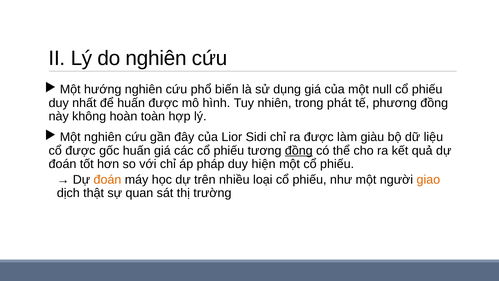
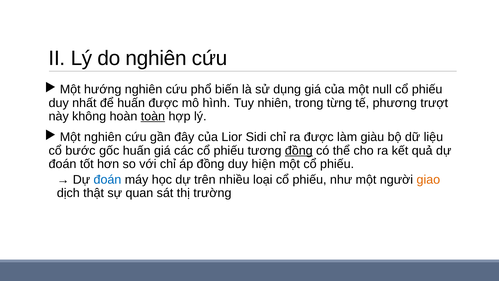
phát: phát -> từng
phương đồng: đồng -> trượt
toàn underline: none -> present
cổ được: được -> bước
áp pháp: pháp -> đồng
đoán at (107, 179) colour: orange -> blue
